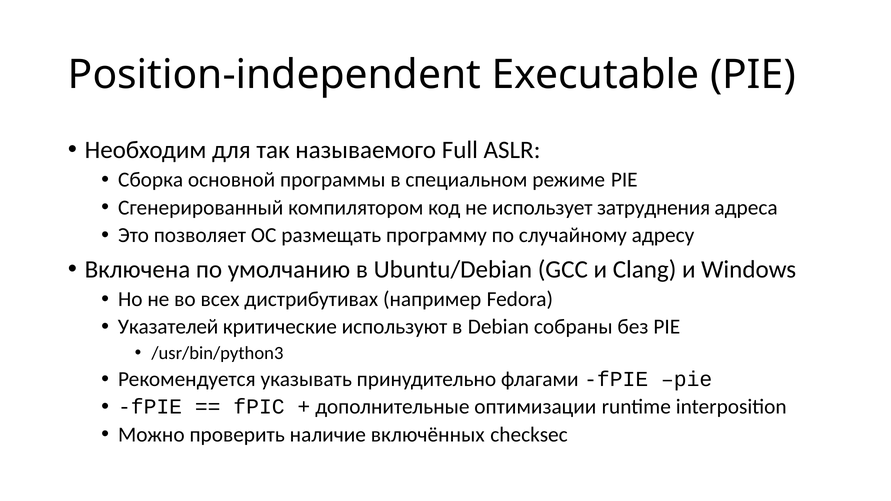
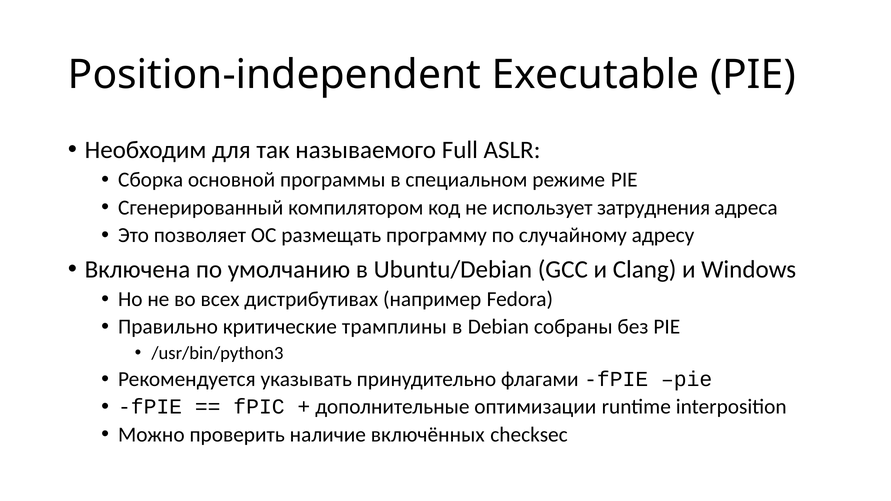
Указателей: Указателей -> Правильно
используют: используют -> трамплины
